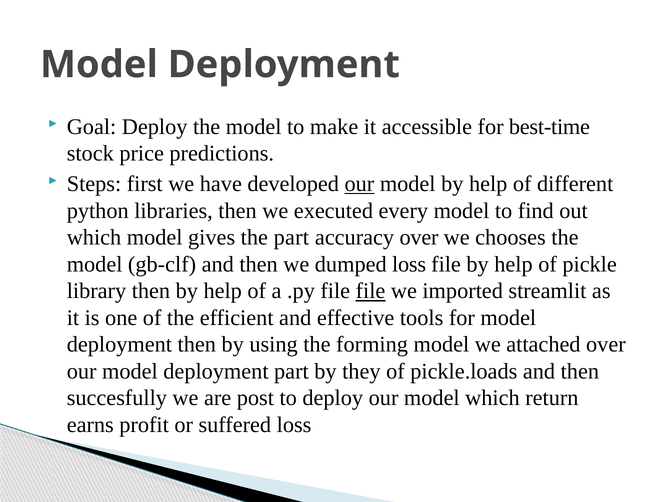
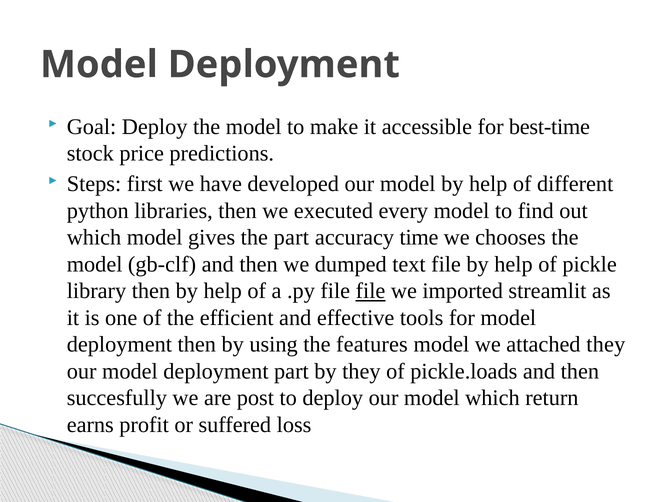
our at (359, 184) underline: present -> none
accuracy over: over -> time
dumped loss: loss -> text
forming: forming -> features
attached over: over -> they
